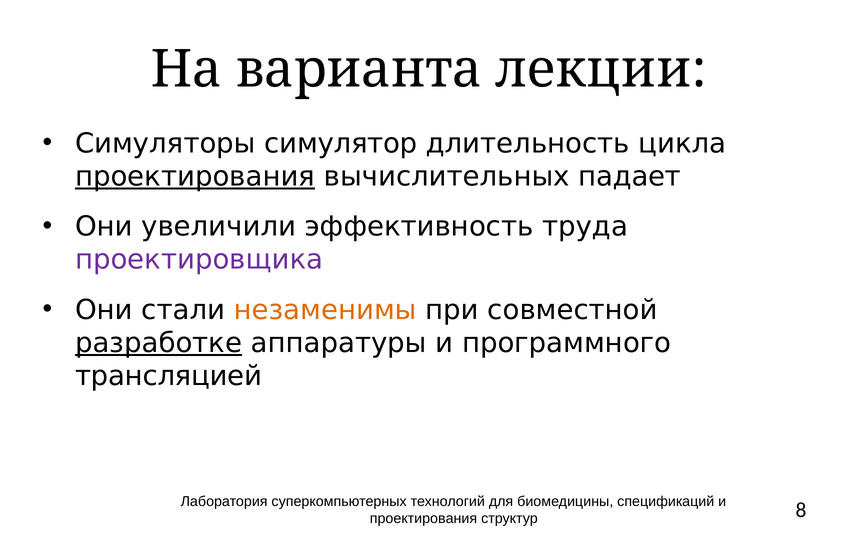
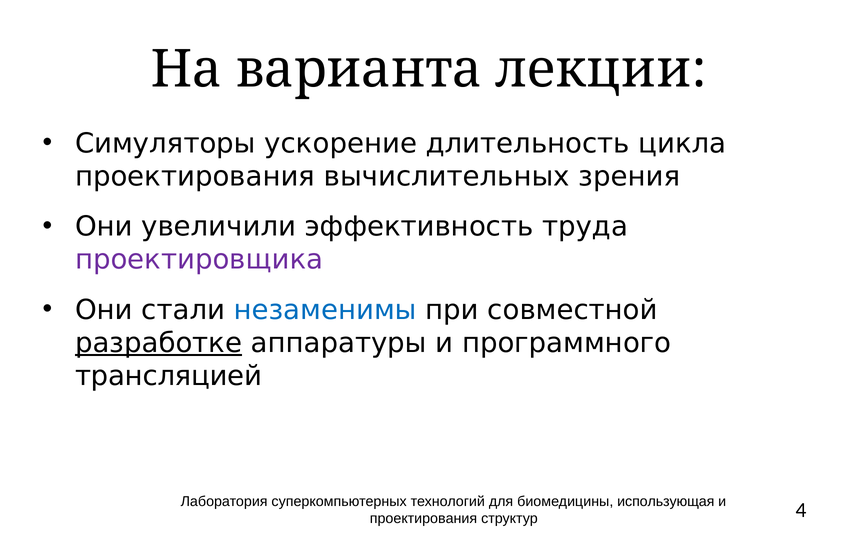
симулятор: симулятор -> ускорение
проектирования at (195, 177) underline: present -> none
падает: падает -> зрения
незаменимы colour: orange -> blue
спецификаций: спецификаций -> использующая
8: 8 -> 4
